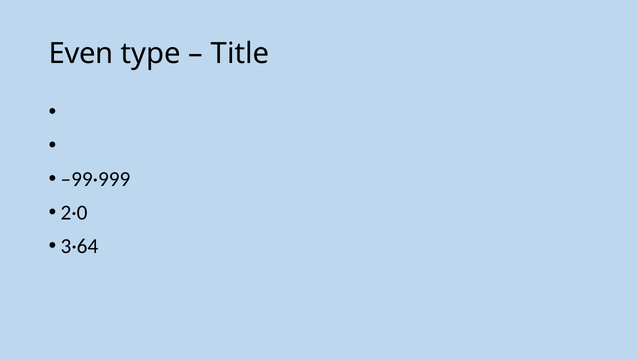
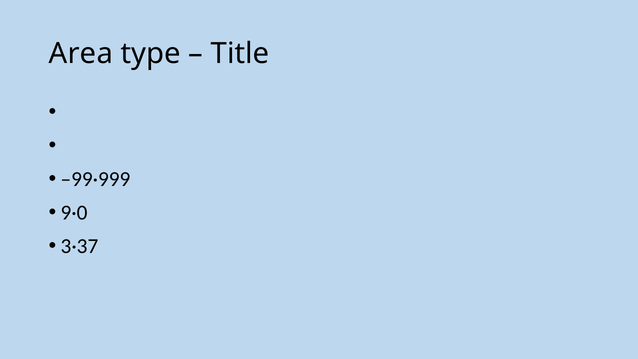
Even: Even -> Area
2·0: 2·0 -> 9·0
3·64: 3·64 -> 3·37
